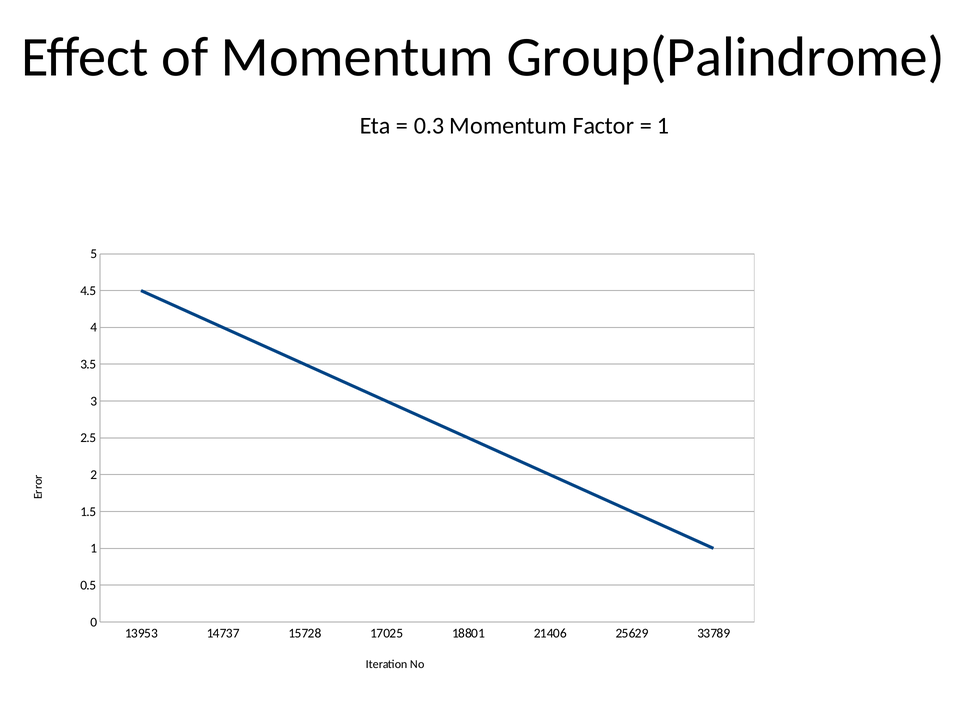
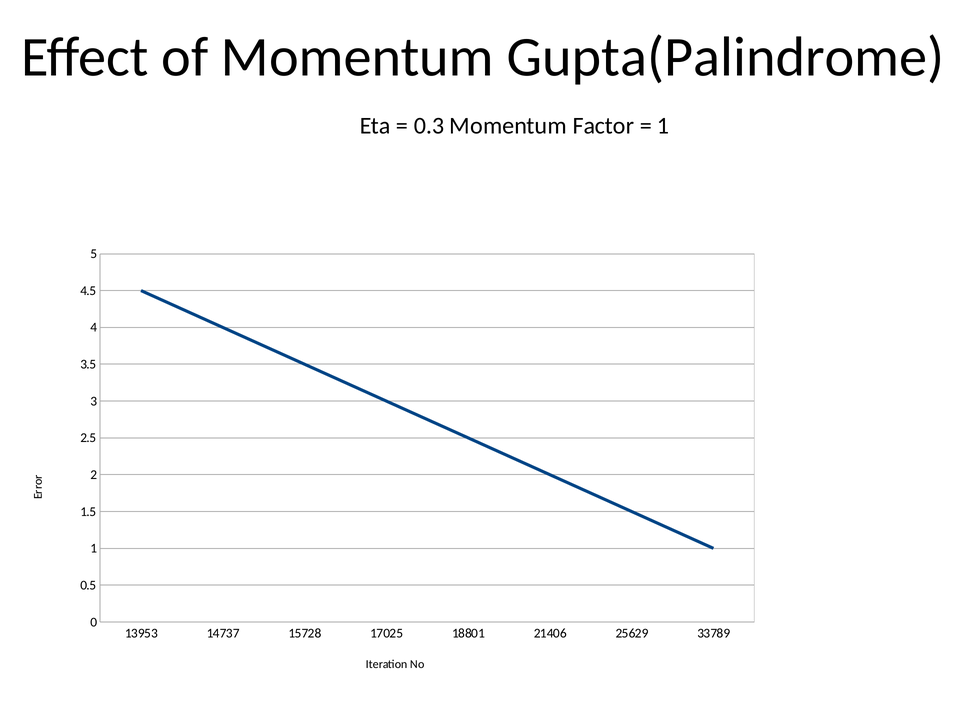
Group(Palindrome: Group(Palindrome -> Gupta(Palindrome
